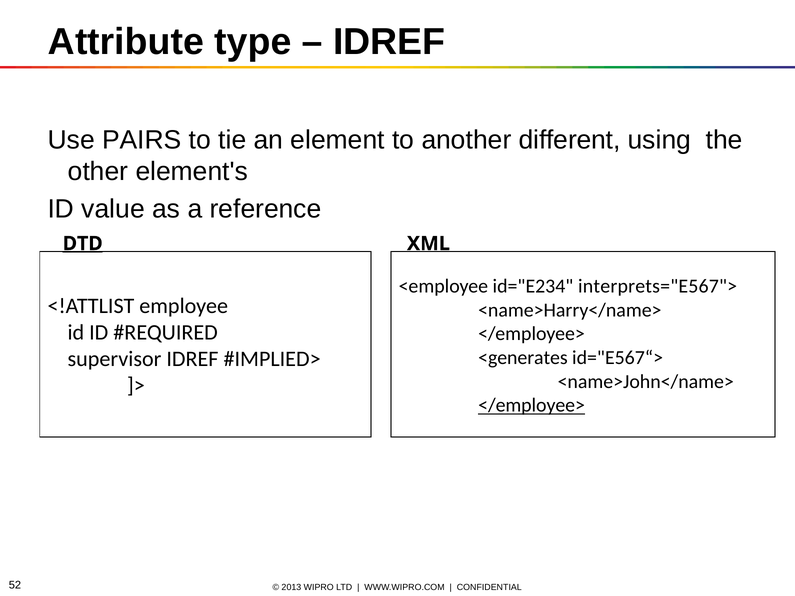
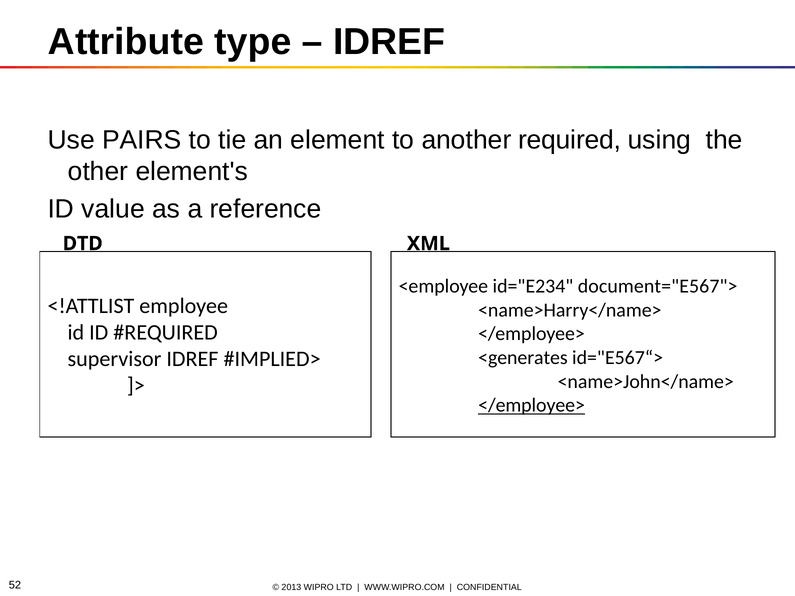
different: different -> required
DTD underline: present -> none
interprets="E567">: interprets="E567"> -> document="E567">
